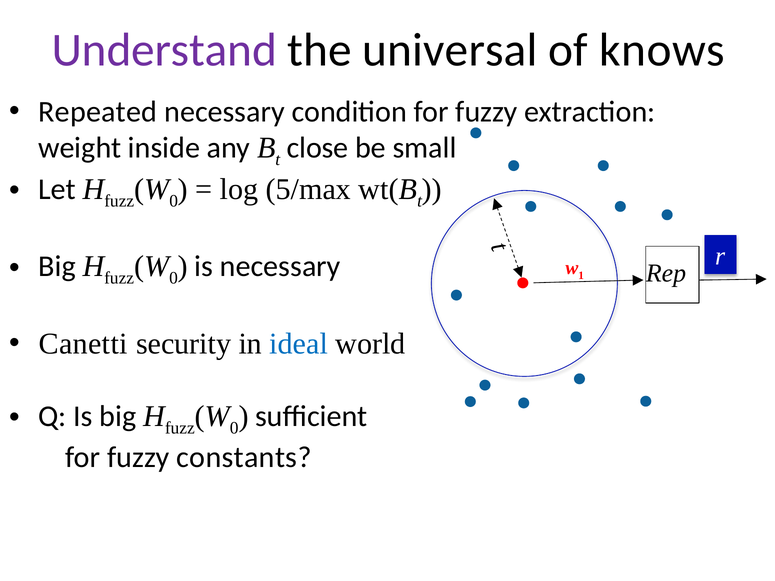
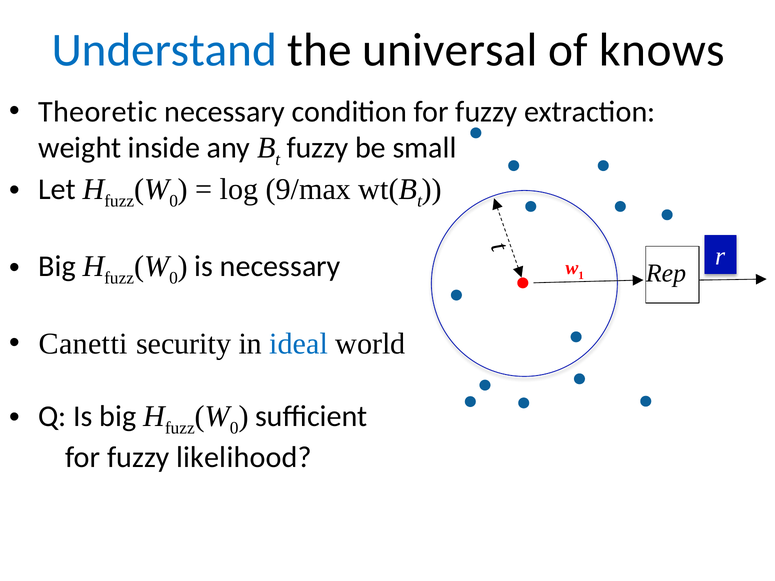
Understand colour: purple -> blue
Repeated: Repeated -> Theoretic
t close: close -> fuzzy
5/max: 5/max -> 9/max
constants: constants -> likelihood
